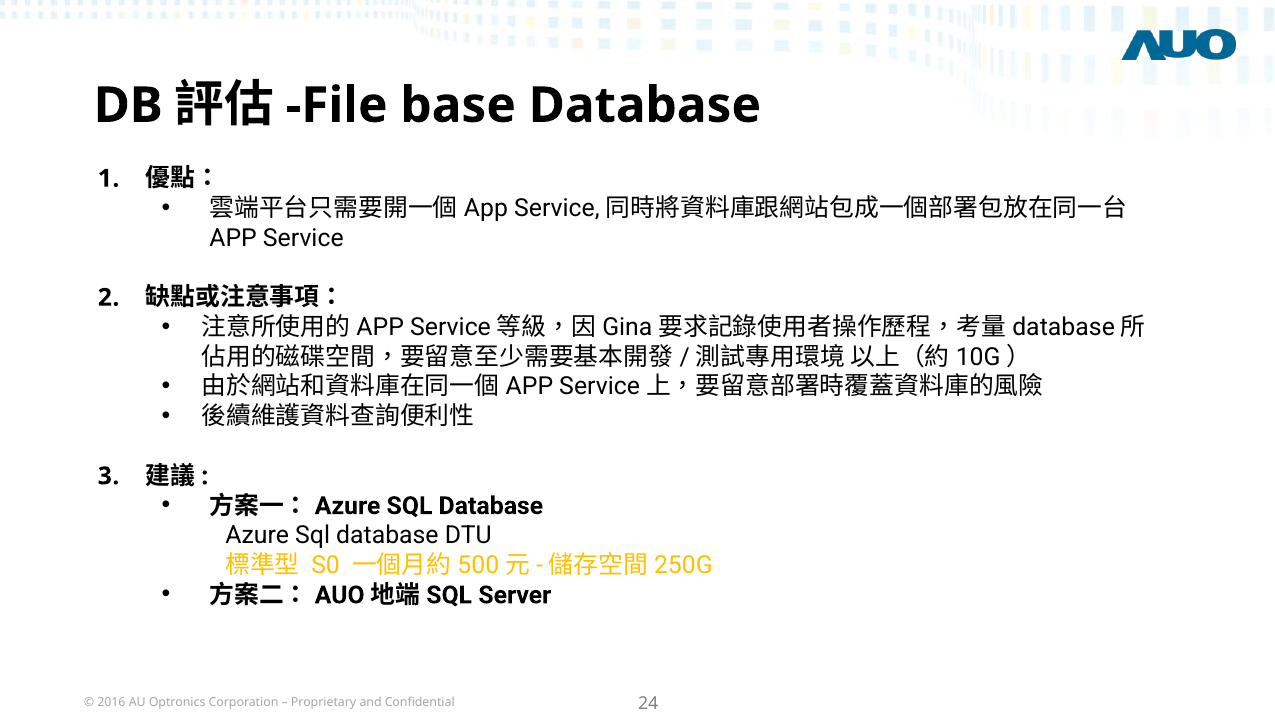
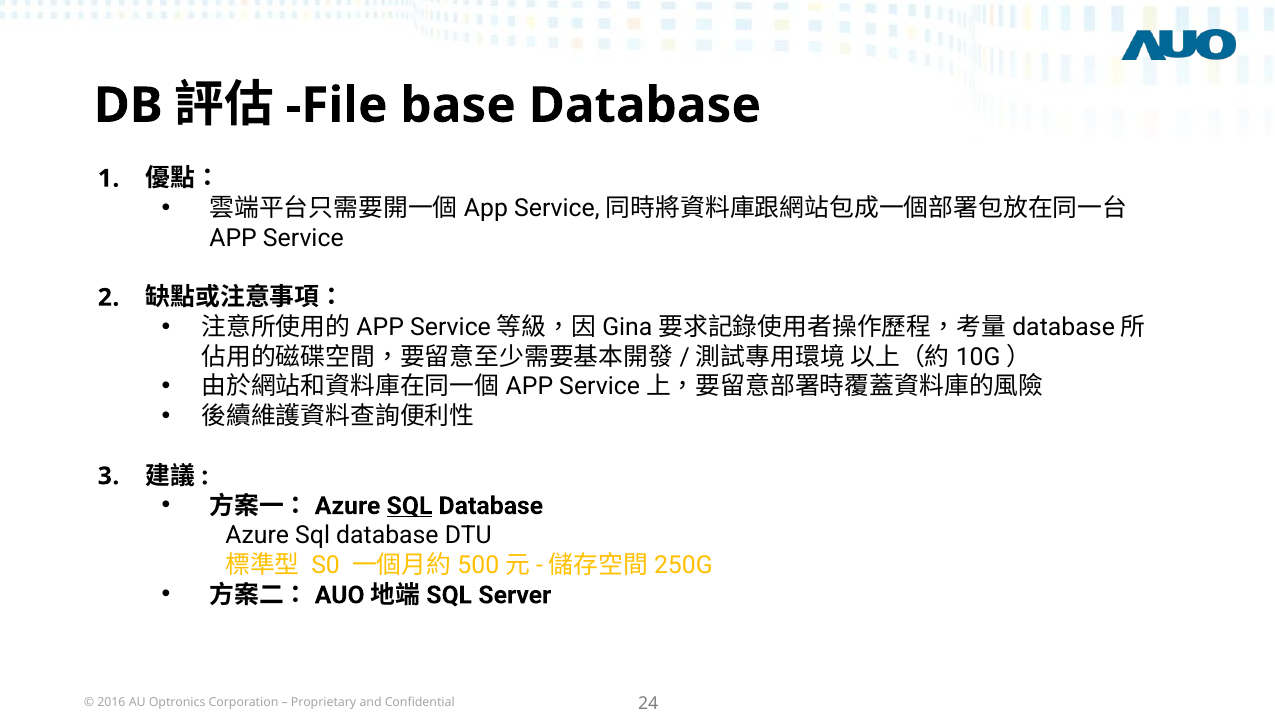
SQL at (409, 506) underline: none -> present
